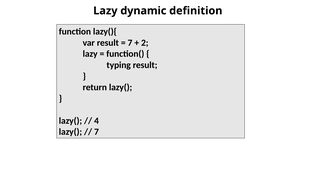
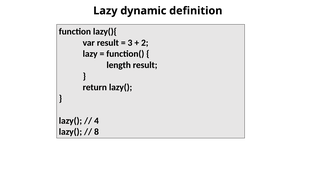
7 at (130, 43): 7 -> 3
typing: typing -> length
7 at (96, 132): 7 -> 8
